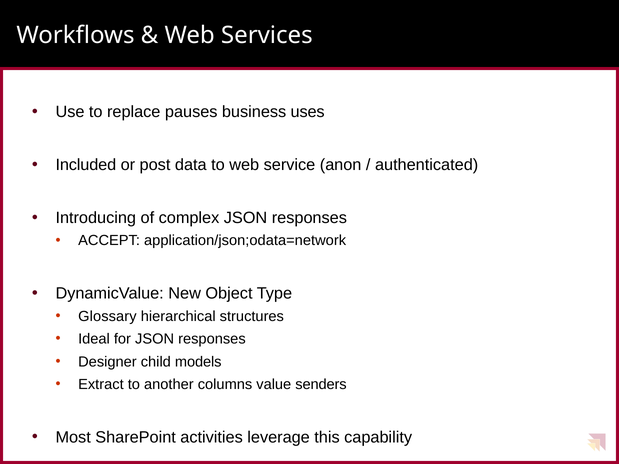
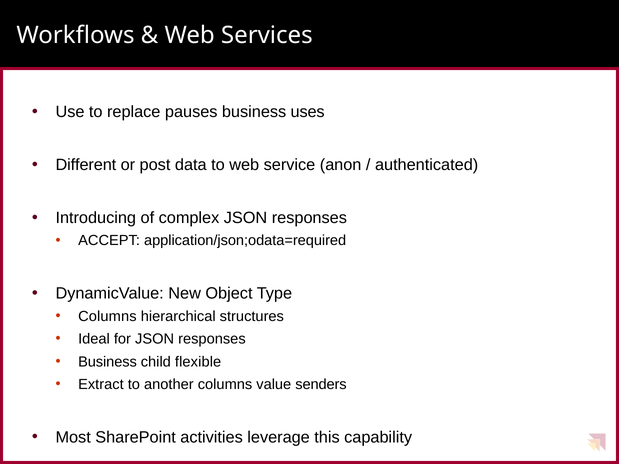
Included: Included -> Different
application/json;odata=network: application/json;odata=network -> application/json;odata=required
Glossary at (107, 316): Glossary -> Columns
Designer at (107, 362): Designer -> Business
models: models -> flexible
